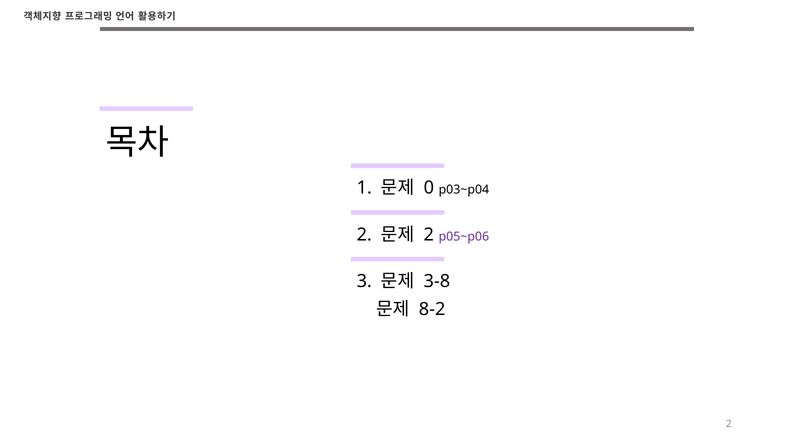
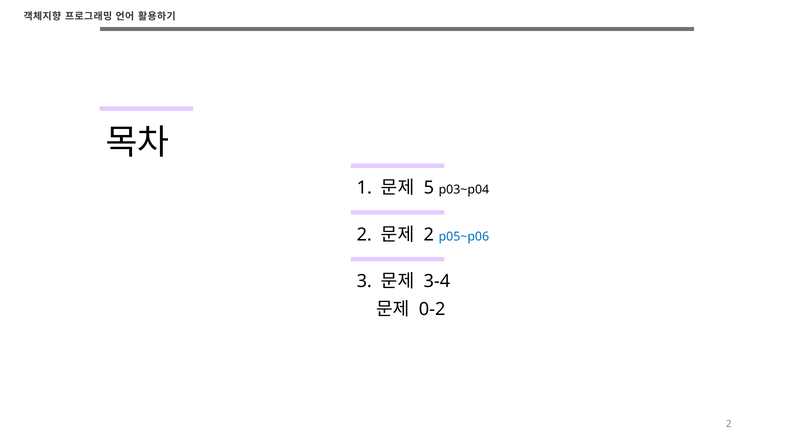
0: 0 -> 5
p05~p06 colour: purple -> blue
3-8: 3-8 -> 3-4
8-2: 8-2 -> 0-2
